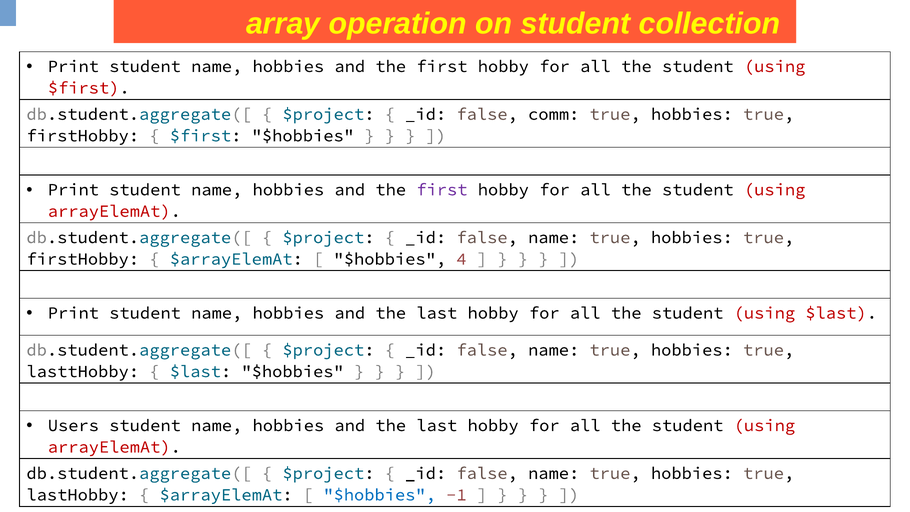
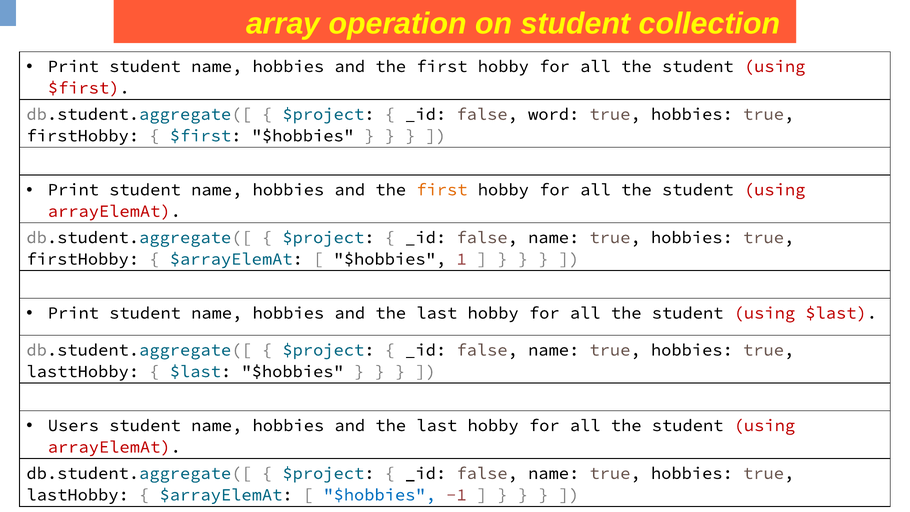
comm: comm -> word
first at (442, 190) colour: purple -> orange
4: 4 -> 1
